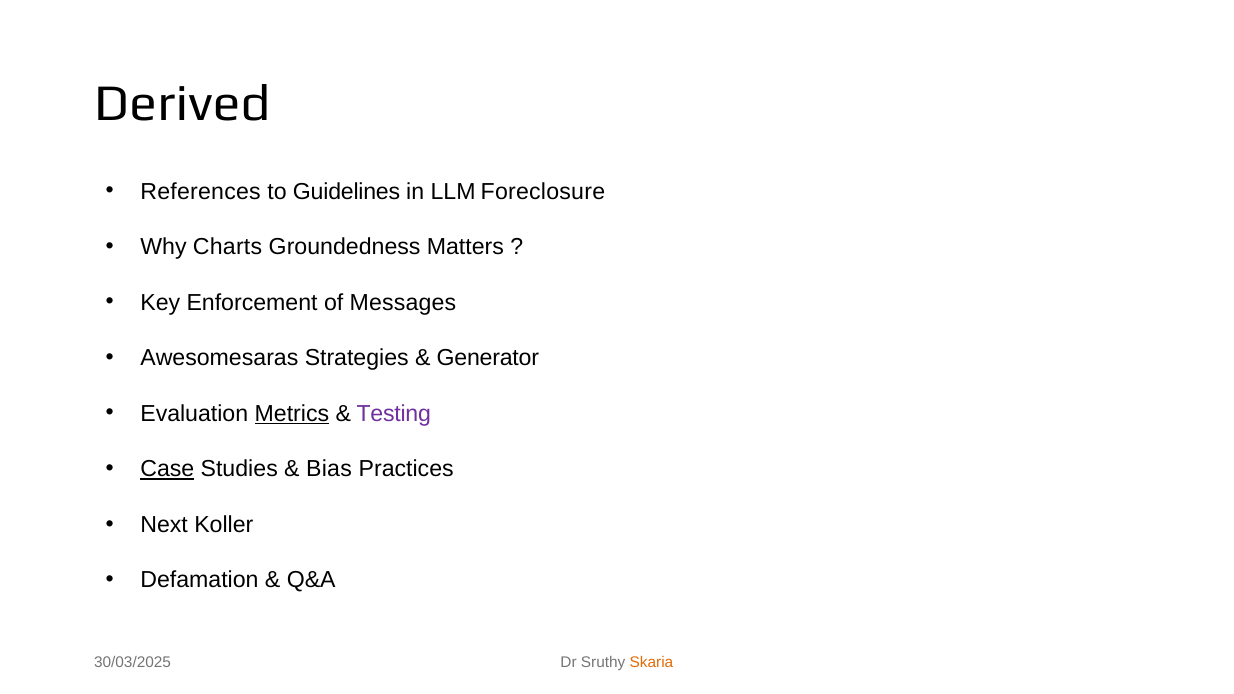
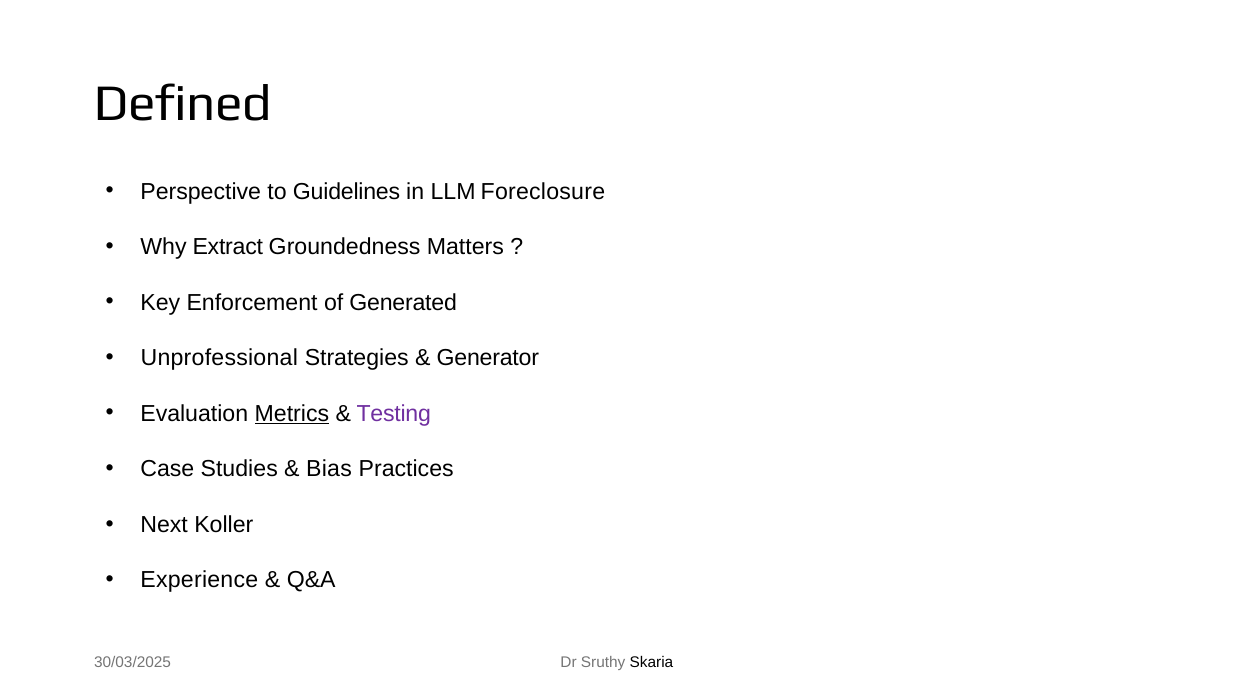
Derived: Derived -> Defined
References: References -> Perspective
Charts: Charts -> Extract
Messages: Messages -> Generated
Awesomesaras: Awesomesaras -> Unprofessional
Case underline: present -> none
Defamation: Defamation -> Experience
Skaria colour: orange -> black
